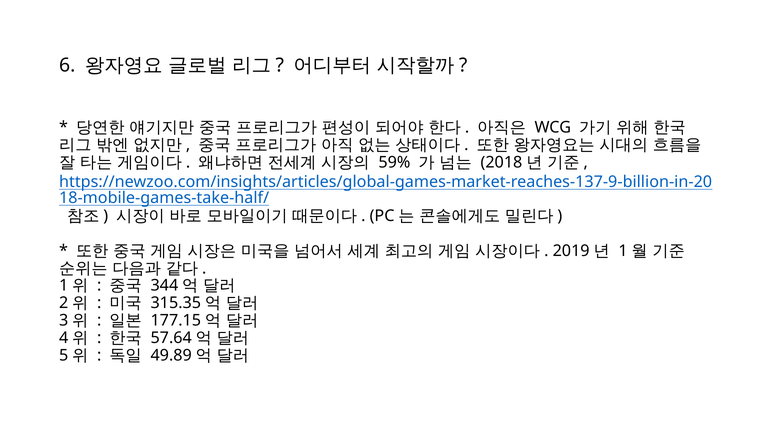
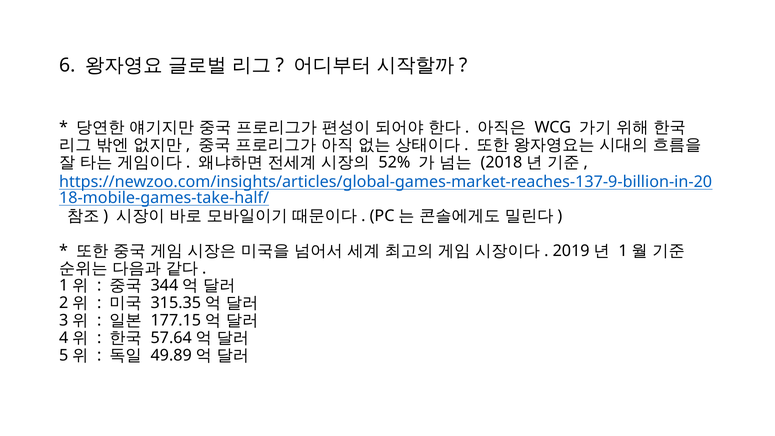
59%: 59% -> 52%
